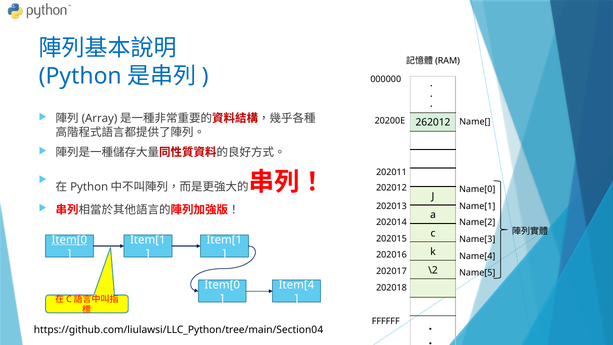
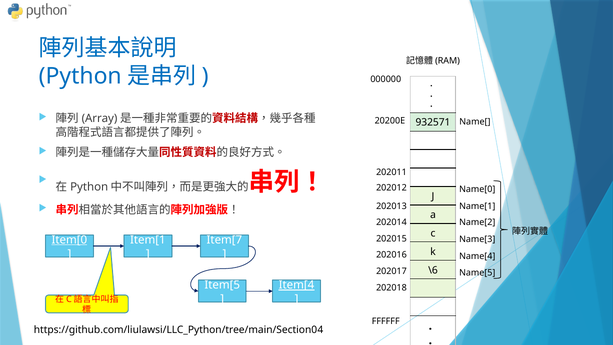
262012: 262012 -> 932571
Item[1 at (224, 240): Item[1 -> Item[7
\2: \2 -> \6
Item[0 at (222, 285): Item[0 -> Item[5
Item[4 underline: none -> present
